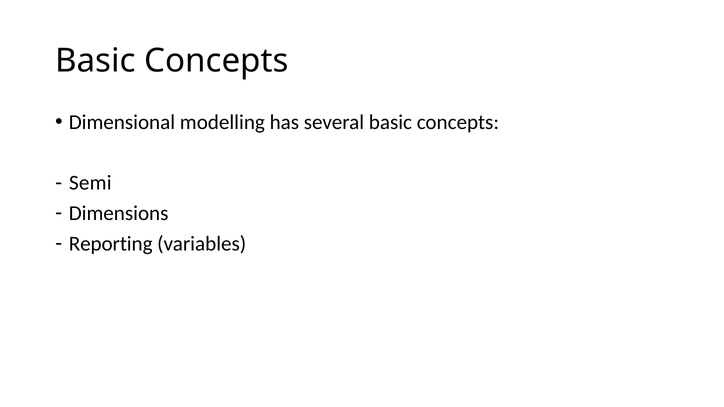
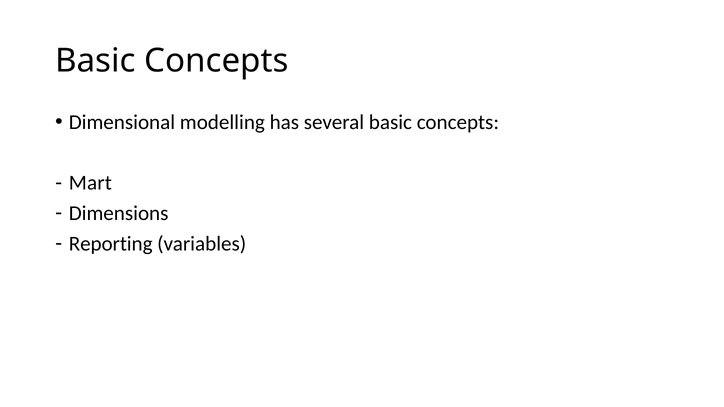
Semi: Semi -> Mart
